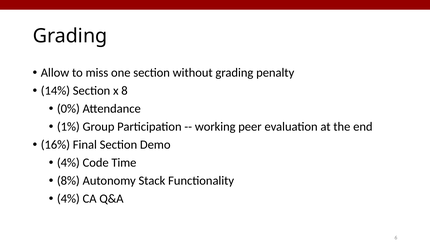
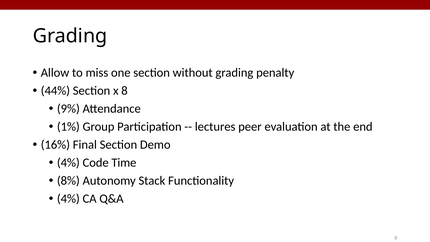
14%: 14% -> 44%
0%: 0% -> 9%
working: working -> lectures
